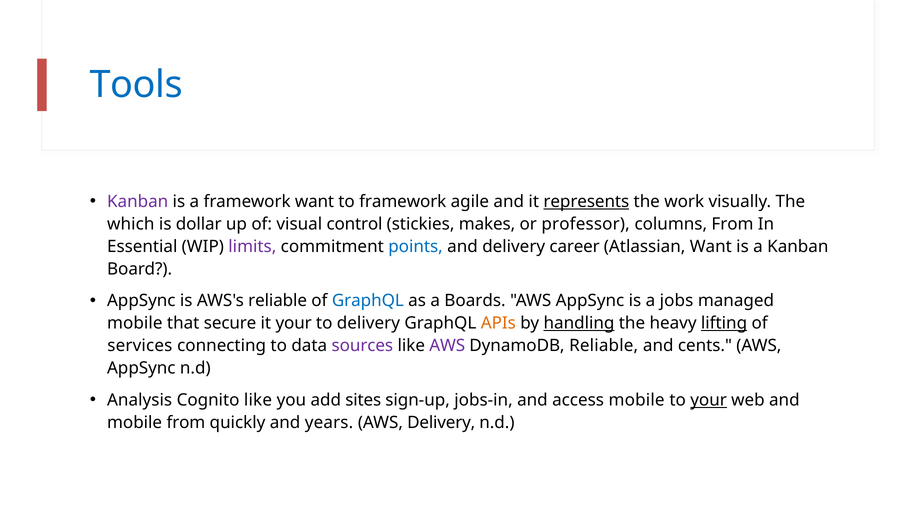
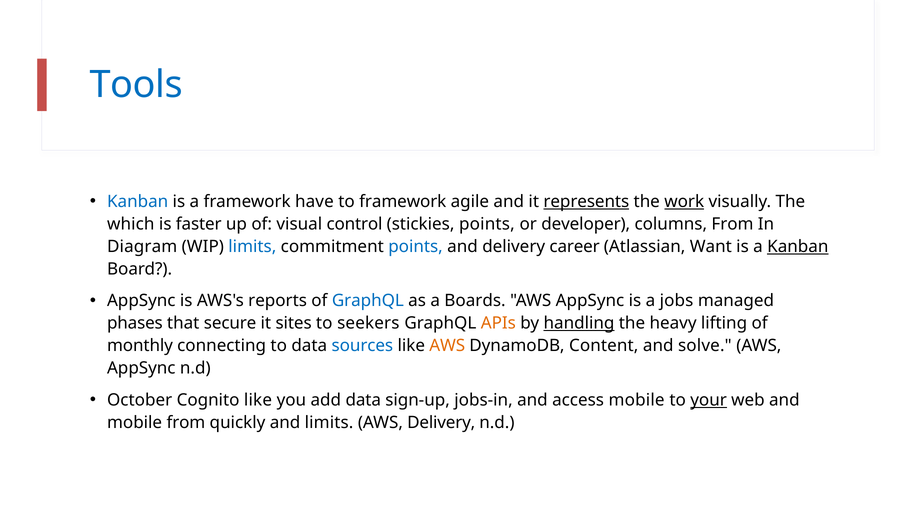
Kanban at (138, 202) colour: purple -> blue
framework want: want -> have
work underline: none -> present
dollar: dollar -> faster
stickies makes: makes -> points
professor: professor -> developer
Essential: Essential -> Diagram
limits at (252, 247) colour: purple -> blue
Kanban at (798, 247) underline: none -> present
AWS's reliable: reliable -> reports
mobile at (135, 324): mobile -> phases
it your: your -> sites
to delivery: delivery -> seekers
lifting underline: present -> none
services: services -> monthly
sources colour: purple -> blue
AWS at (447, 346) colour: purple -> orange
DynamoDB Reliable: Reliable -> Content
cents: cents -> solve
Analysis: Analysis -> October
add sites: sites -> data
and years: years -> limits
